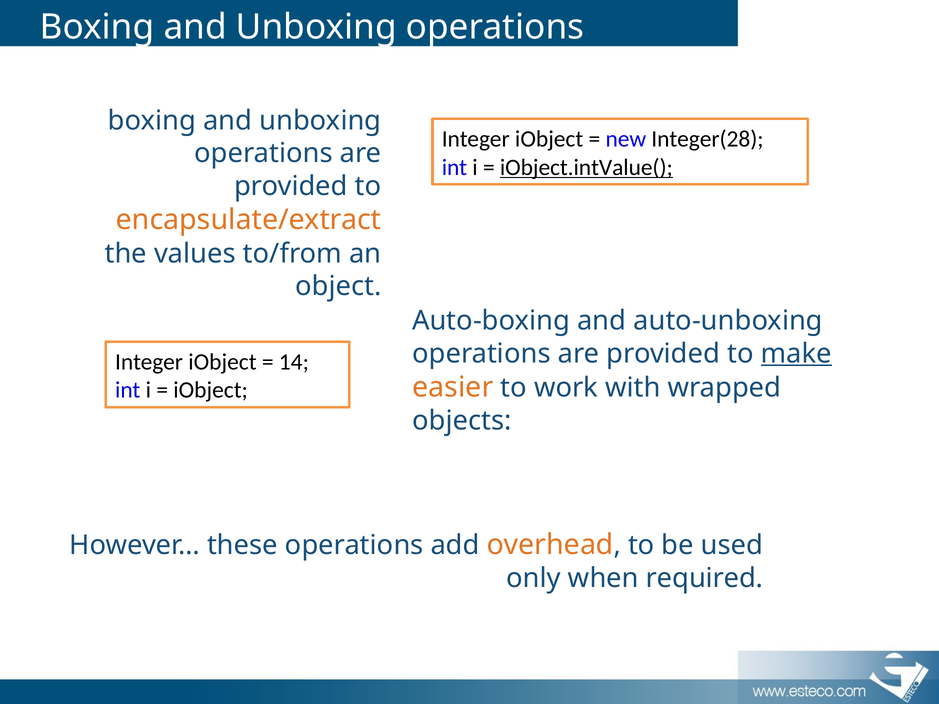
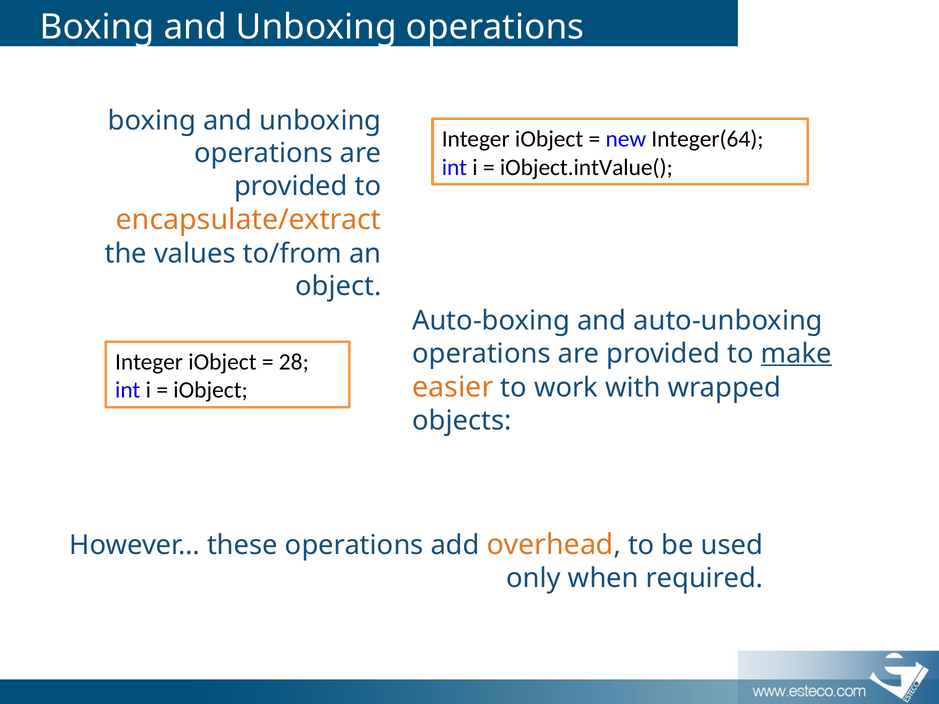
Integer(28: Integer(28 -> Integer(64
iObject.intValue( underline: present -> none
14: 14 -> 28
